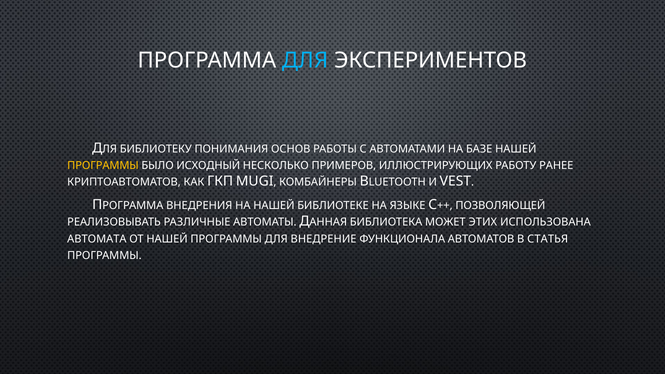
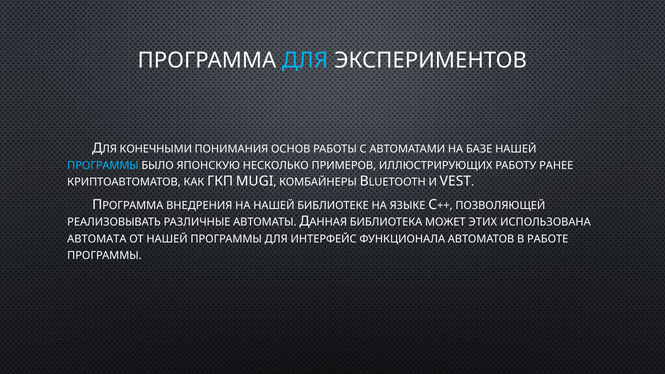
БИБЛИОТЕКУ: БИБЛИОТЕКУ -> КОНЕЧНЫМИ
ПРОГРАММЫ at (103, 166) colour: yellow -> light blue
ИСХОДНЫЙ: ИСХОДНЫЙ -> ЯПОНСКУЮ
ВНЕДРЕНИЕ: ВНЕДРЕНИЕ -> ИНТЕРФЕЙС
СТАТЬЯ: СТАТЬЯ -> РАБОТЕ
